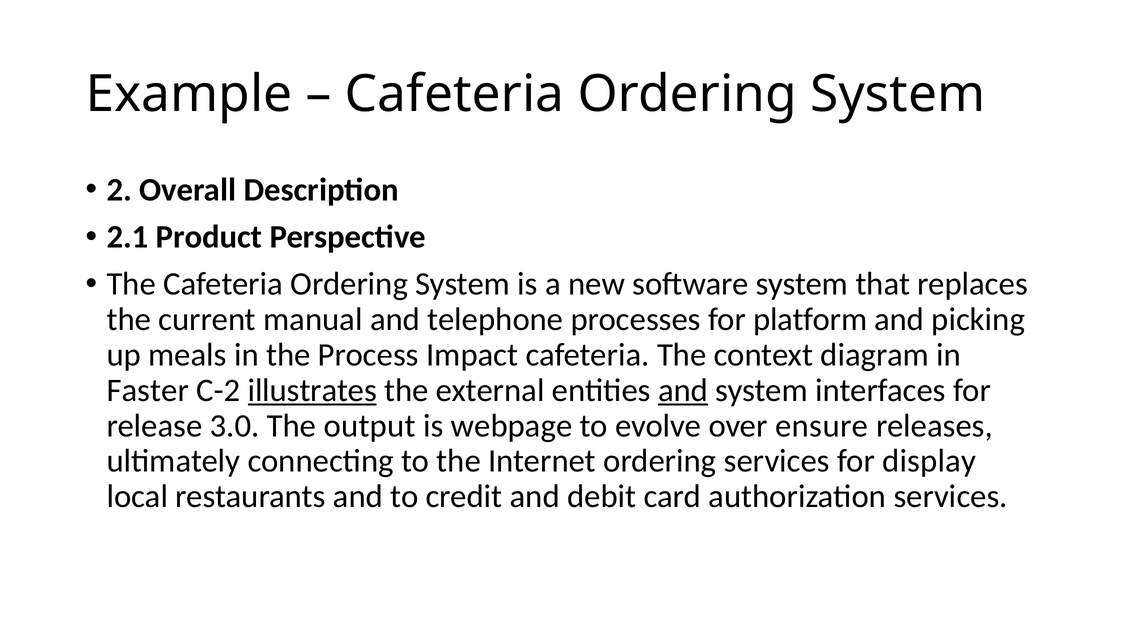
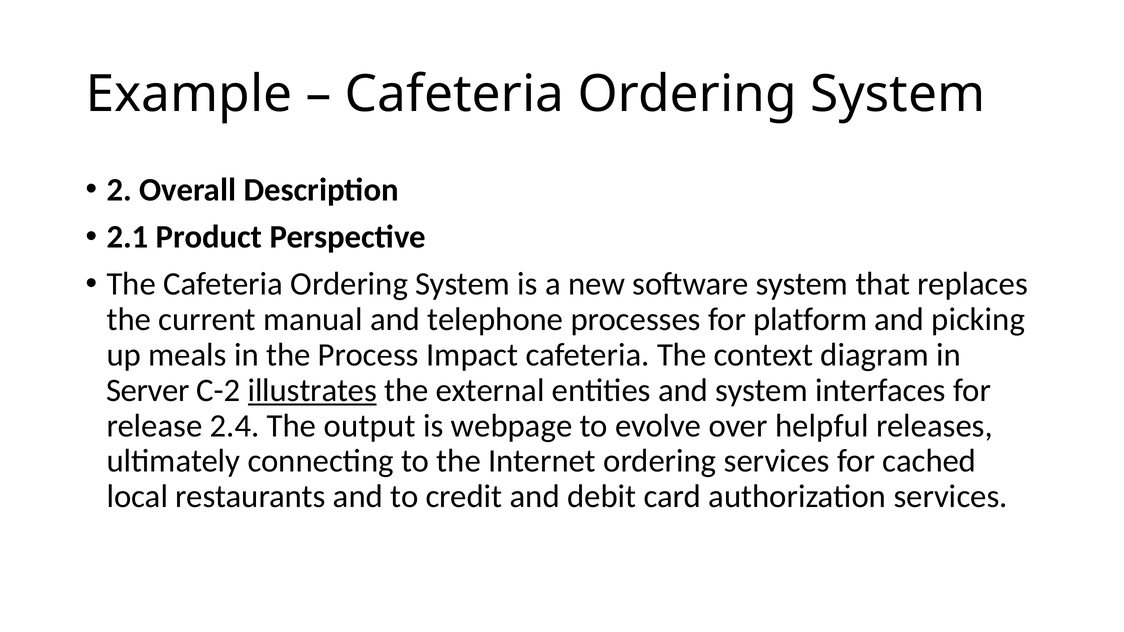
Faster: Faster -> Server
and at (683, 390) underline: present -> none
3.0: 3.0 -> 2.4
ensure: ensure -> helpful
display: display -> cached
